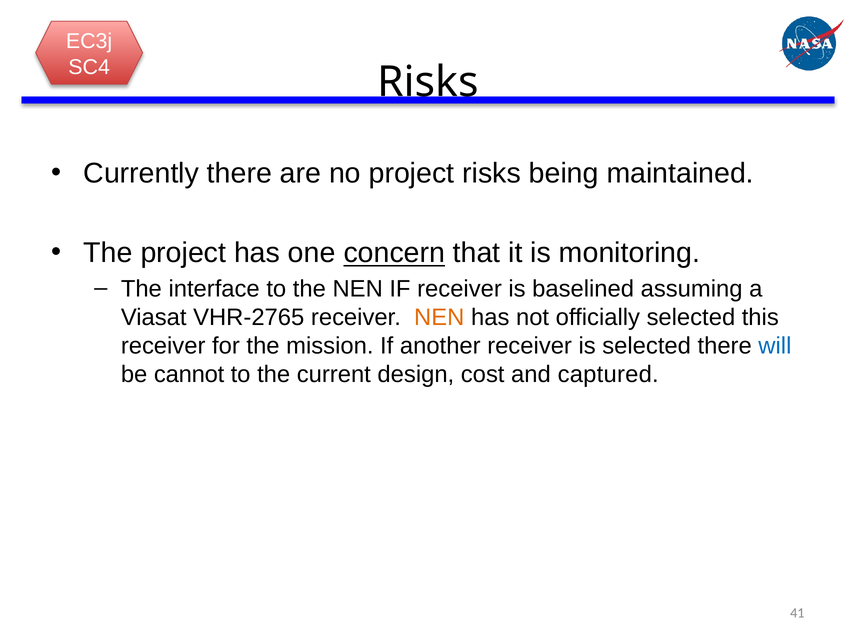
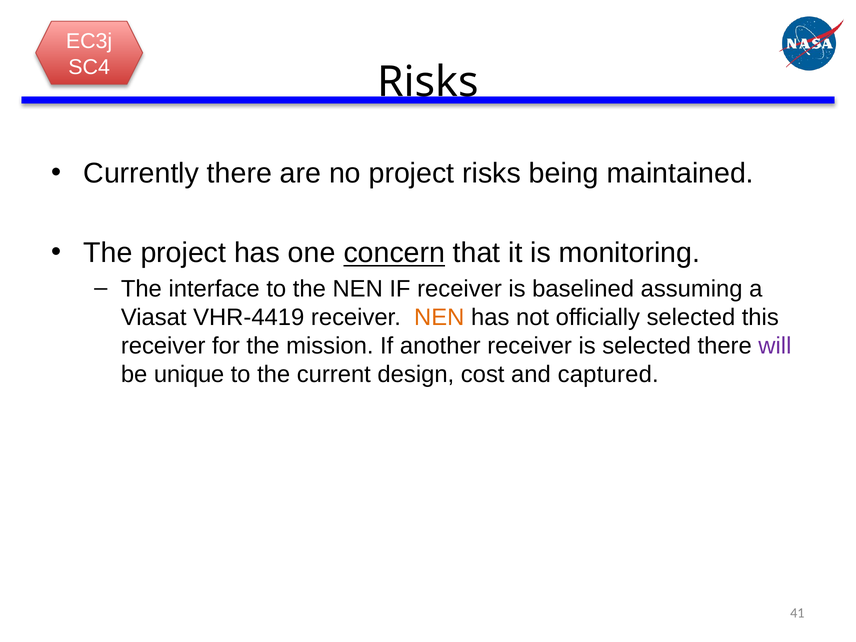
VHR-2765: VHR-2765 -> VHR-4419
will colour: blue -> purple
cannot: cannot -> unique
